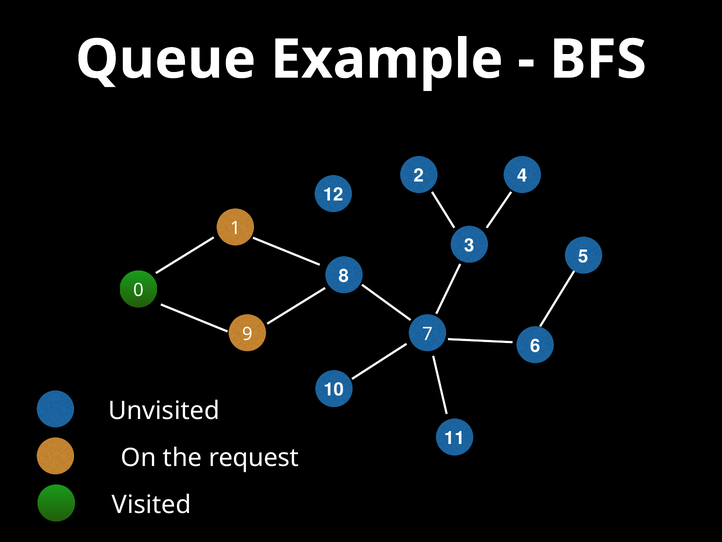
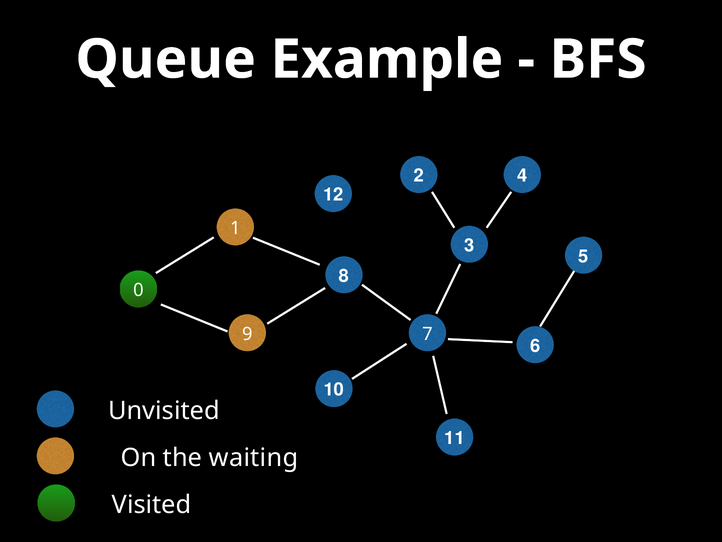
request: request -> waiting
